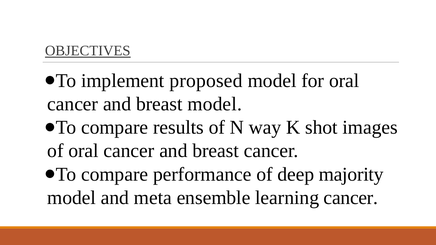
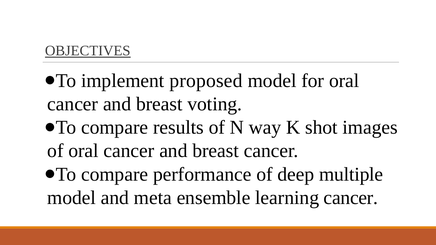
breast model: model -> voting
majority: majority -> multiple
